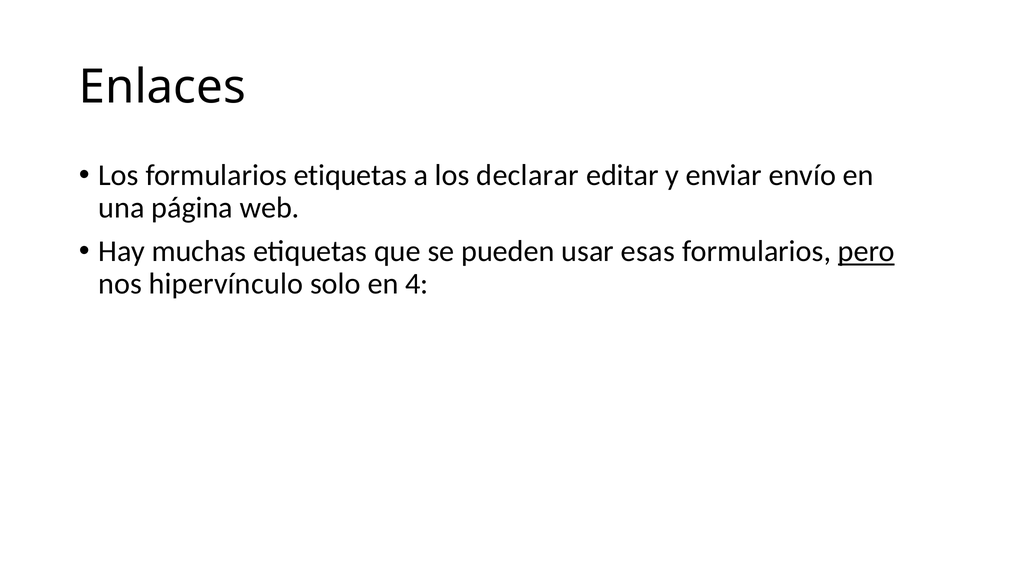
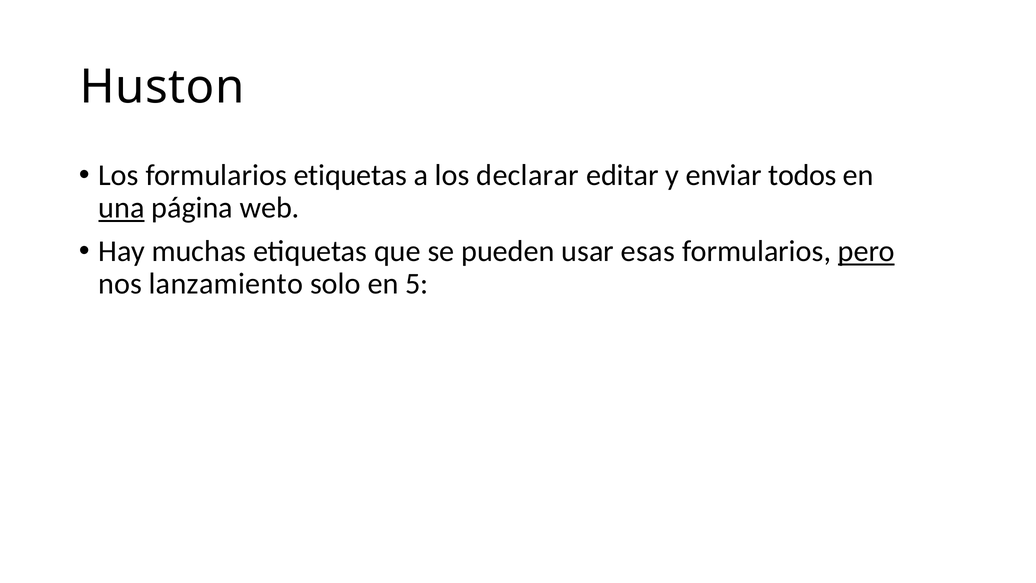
Enlaces: Enlaces -> Huston
envío: envío -> todos
una underline: none -> present
hipervínculo: hipervínculo -> lanzamiento
4: 4 -> 5
